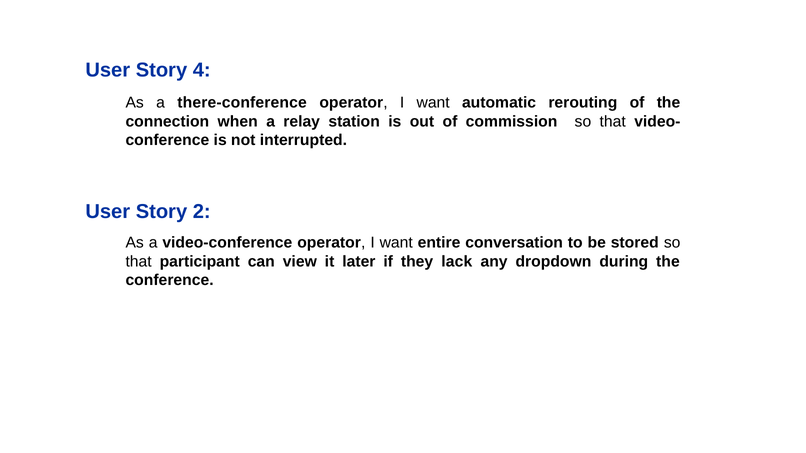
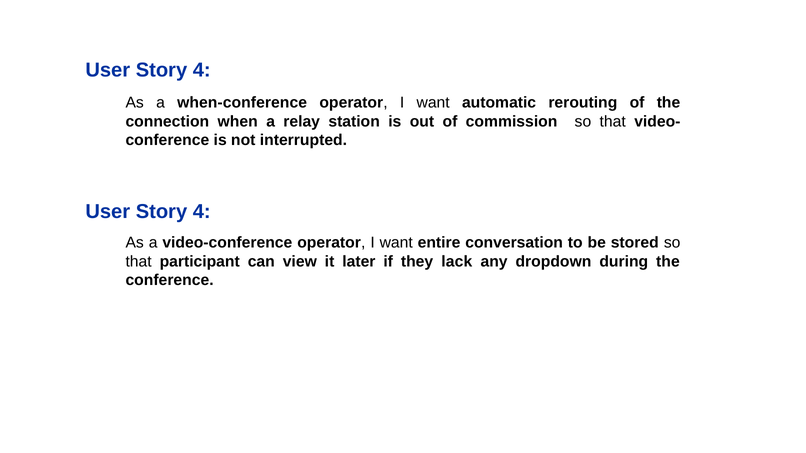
there-conference: there-conference -> when-conference
2 at (202, 212): 2 -> 4
